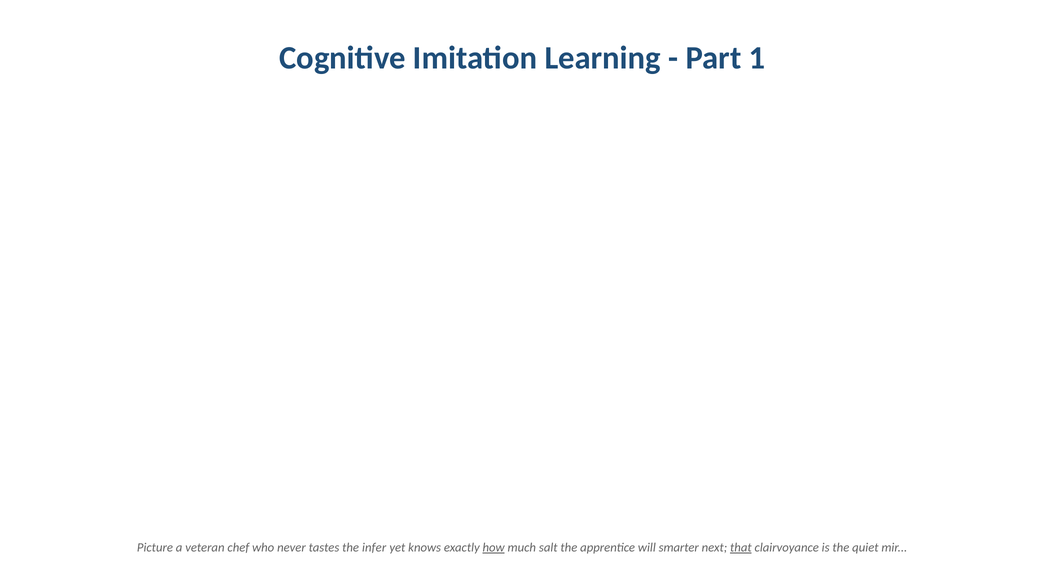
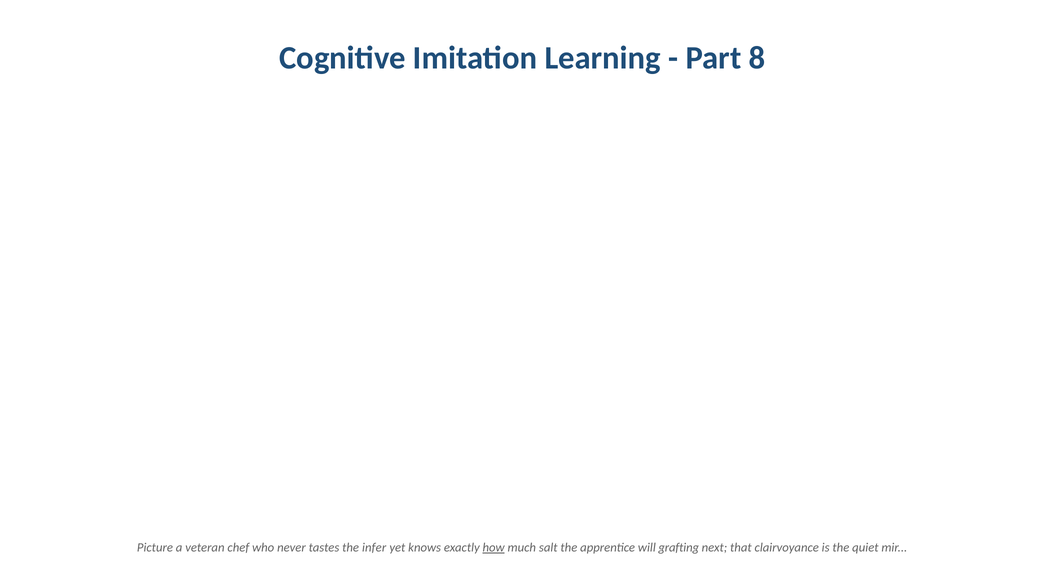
1: 1 -> 8
smarter: smarter -> grafting
that underline: present -> none
